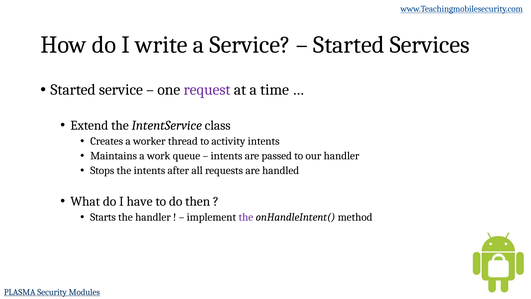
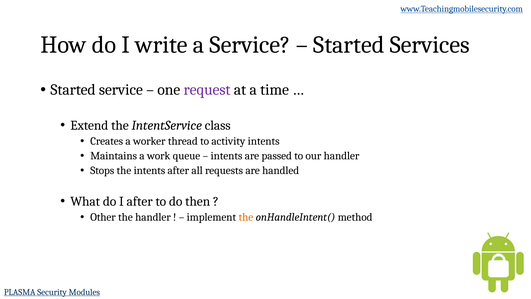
I have: have -> after
Starts: Starts -> Other
the at (246, 217) colour: purple -> orange
